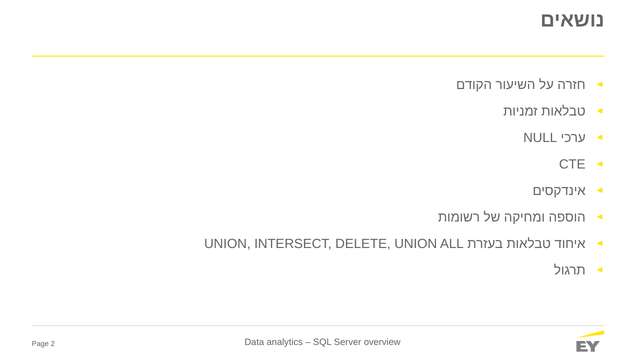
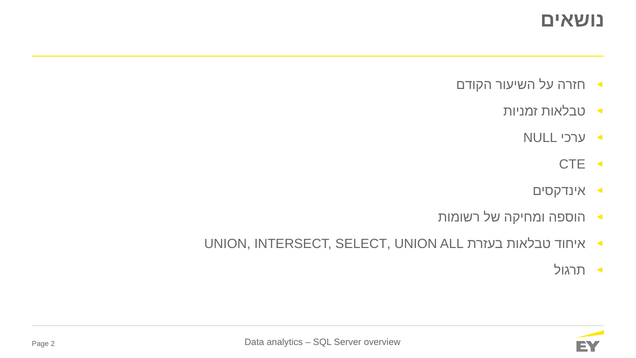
DELETE: DELETE -> SELECT
